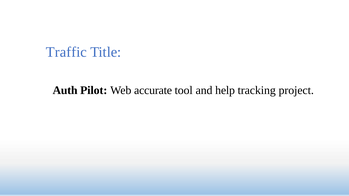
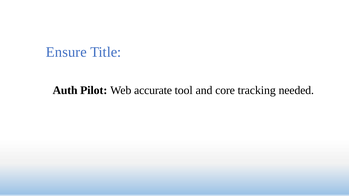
Traffic: Traffic -> Ensure
help: help -> core
project: project -> needed
